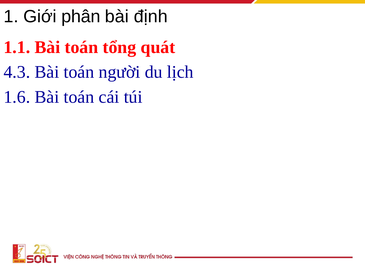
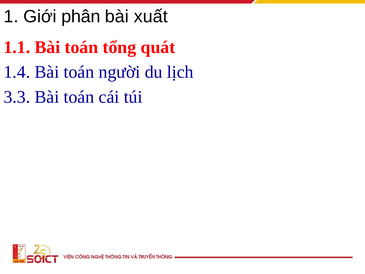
định: định -> xuất
4.3: 4.3 -> 1.4
1.6: 1.6 -> 3.3
